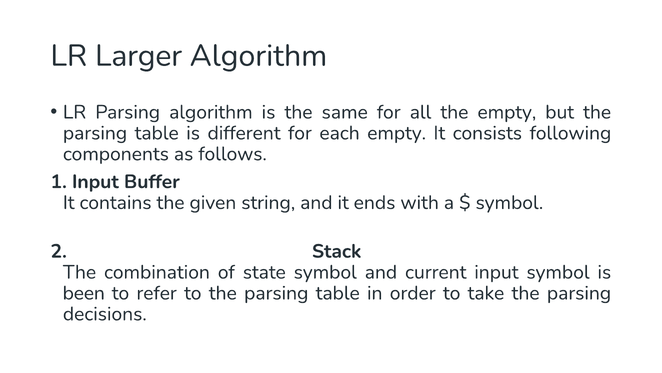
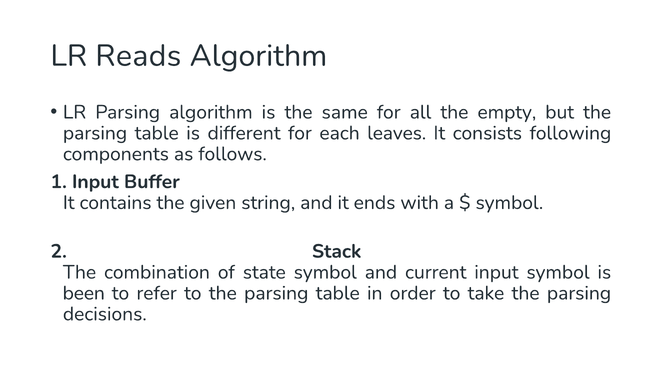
Larger: Larger -> Reads
each empty: empty -> leaves
